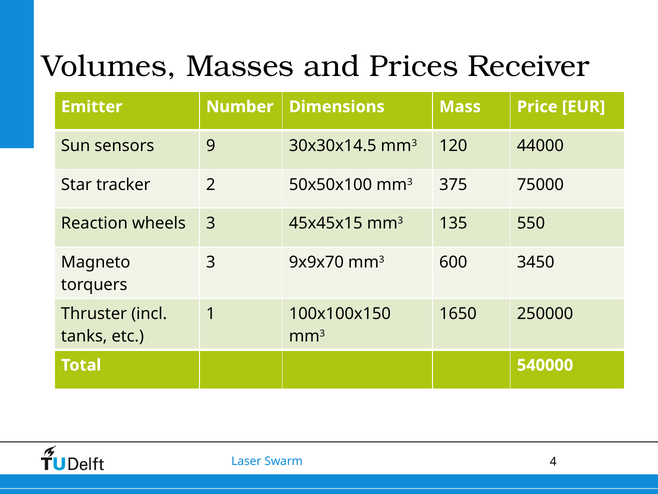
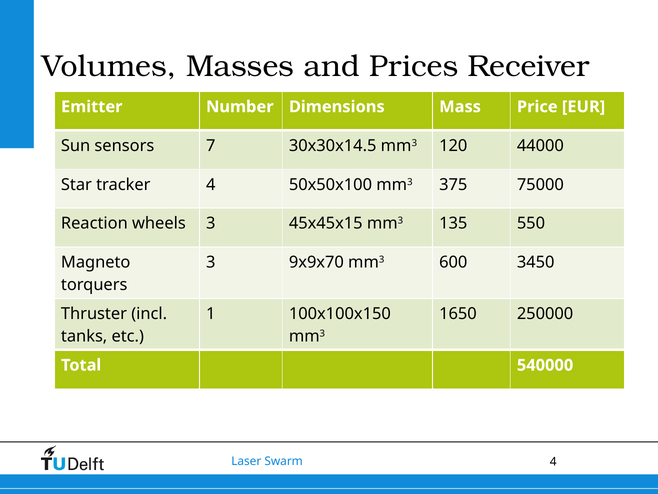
9: 9 -> 7
tracker 2: 2 -> 4
